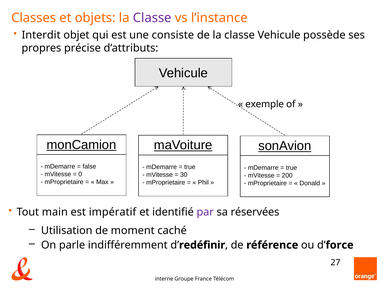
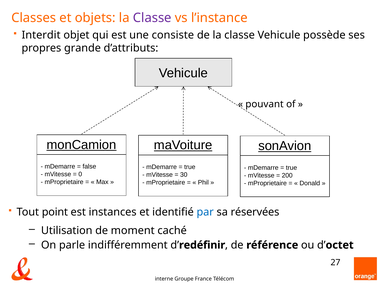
précise: précise -> grande
exemple: exemple -> pouvant
main: main -> point
impératif: impératif -> instances
par colour: purple -> blue
force: force -> octet
